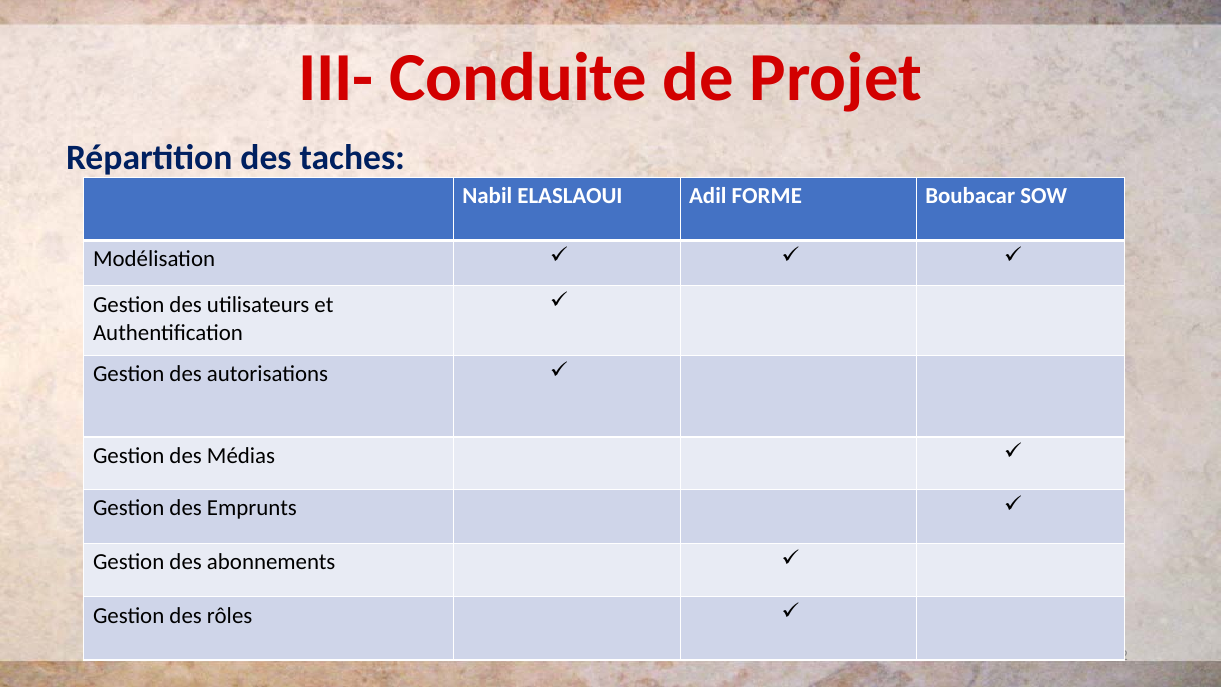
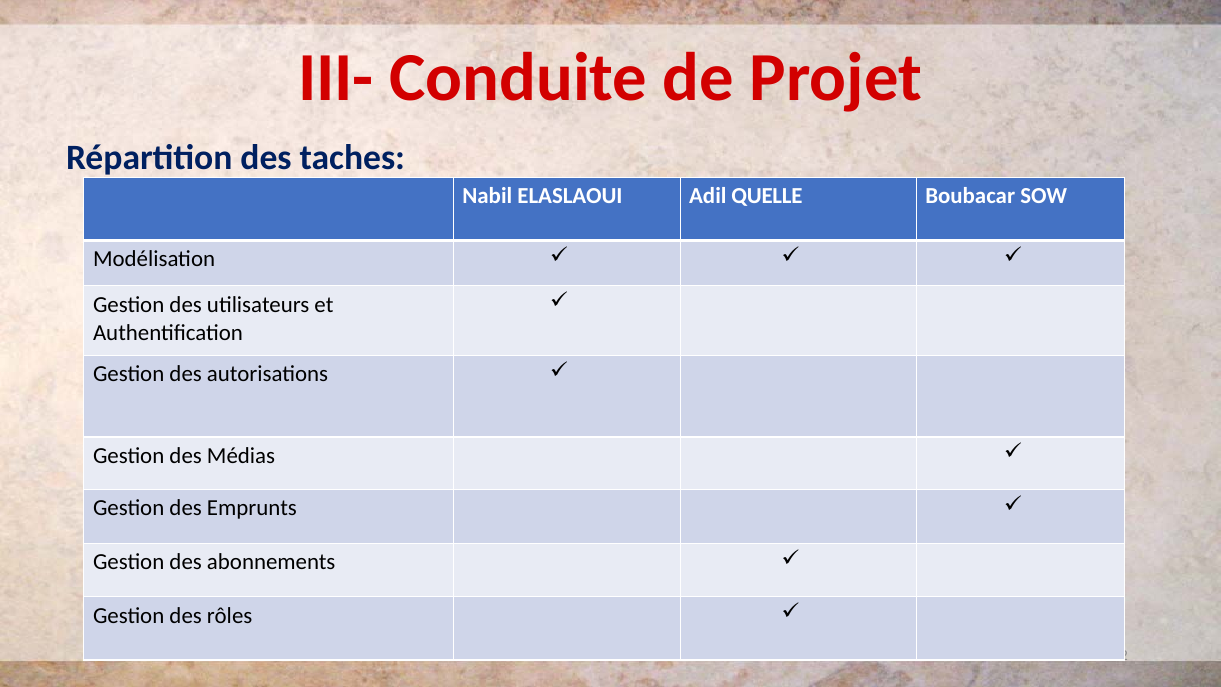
FORME: FORME -> QUELLE
